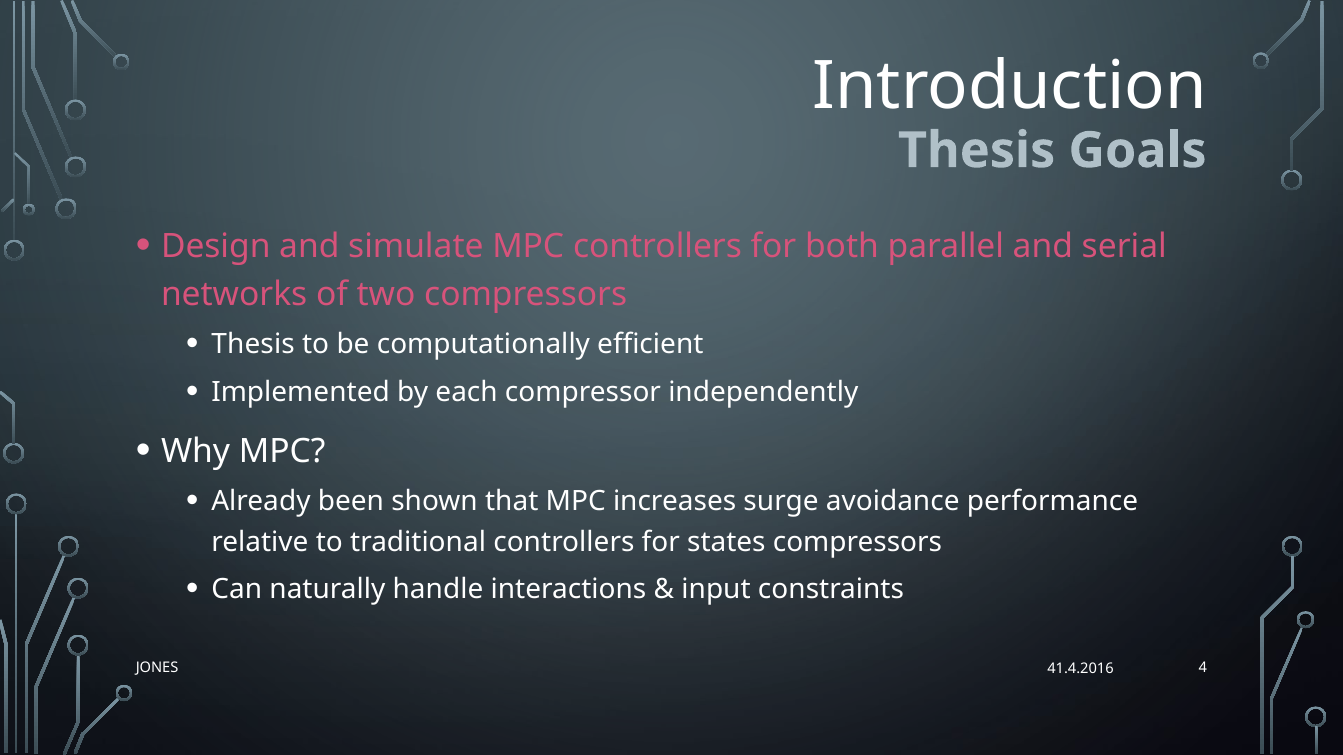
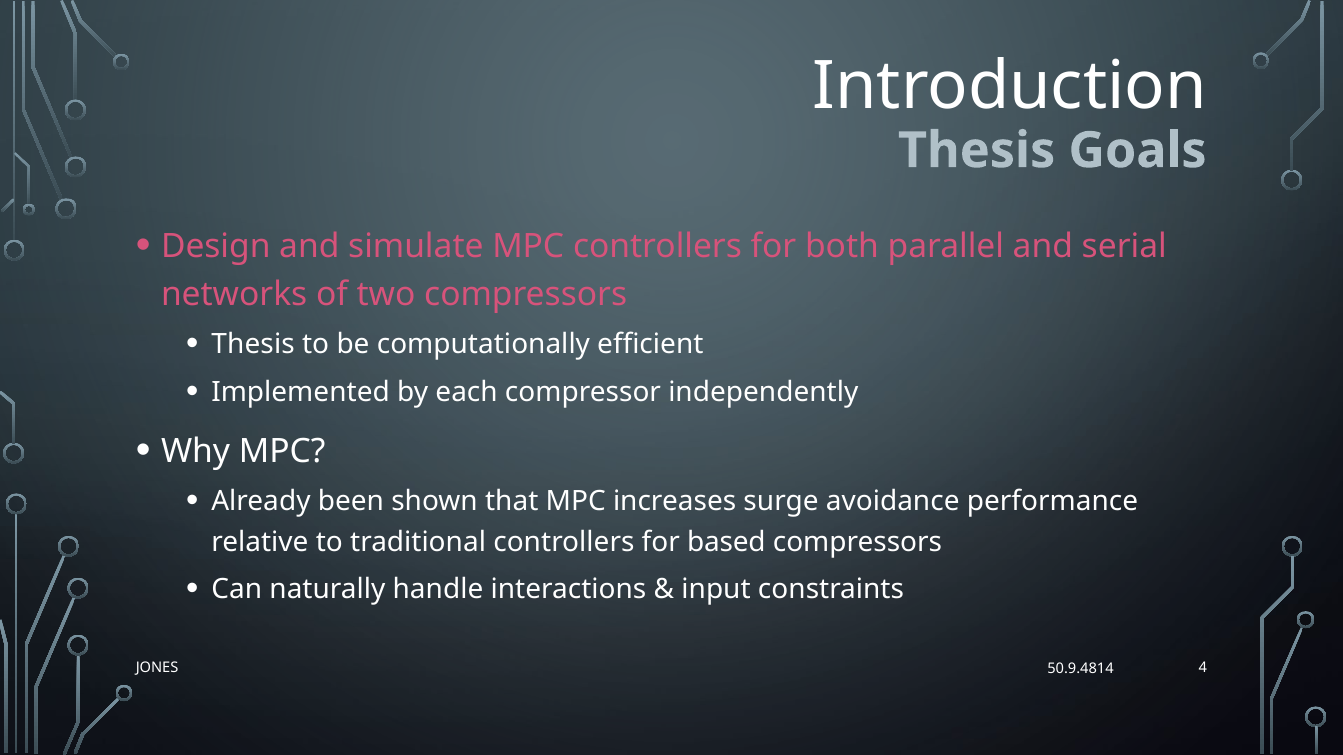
states: states -> based
41.4.2016: 41.4.2016 -> 50.9.4814
